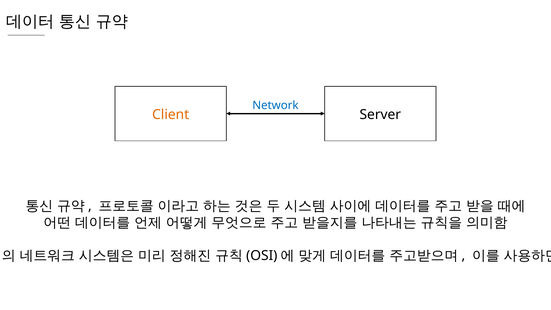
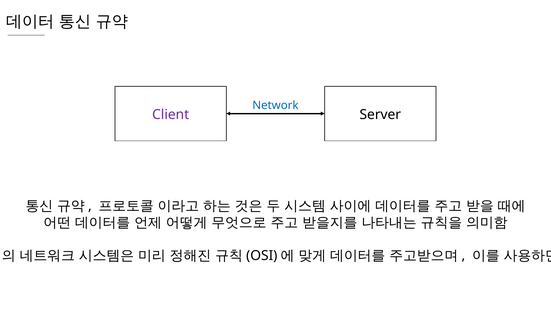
Client colour: orange -> purple
